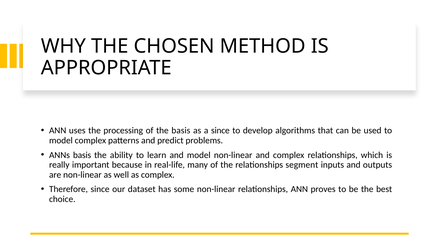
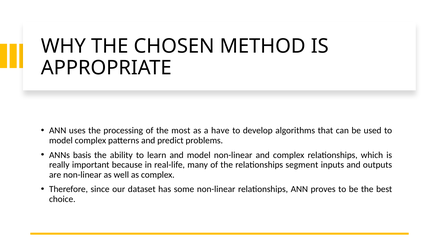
the basis: basis -> most
a since: since -> have
